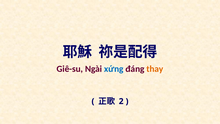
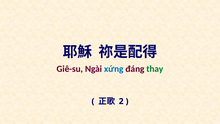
thay colour: orange -> green
